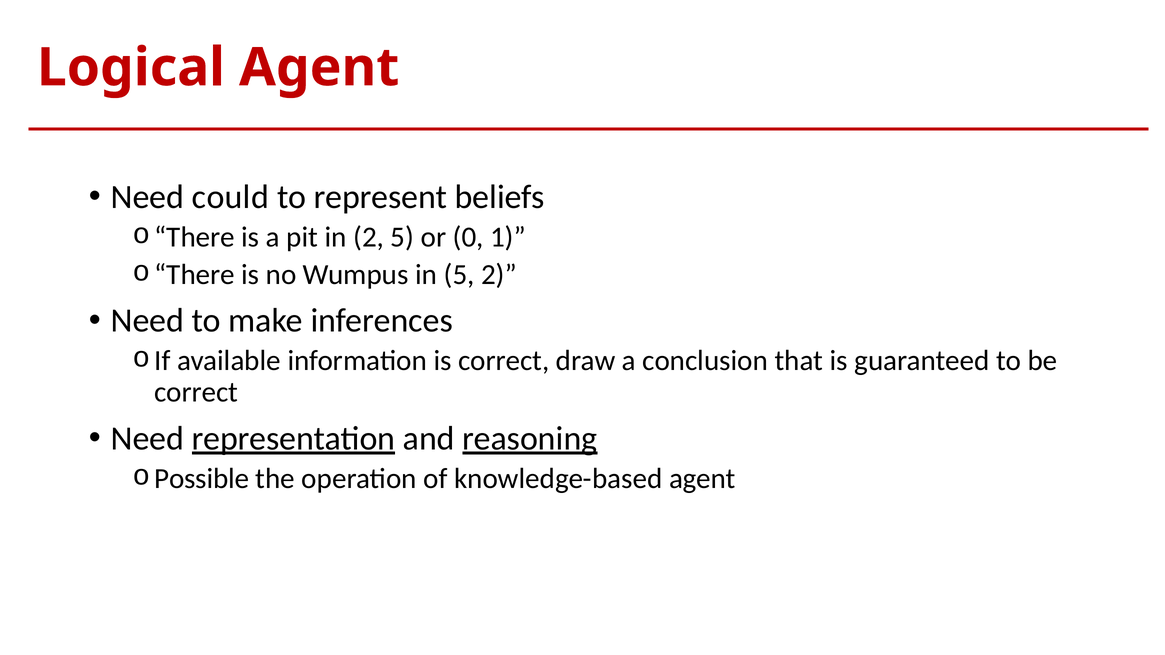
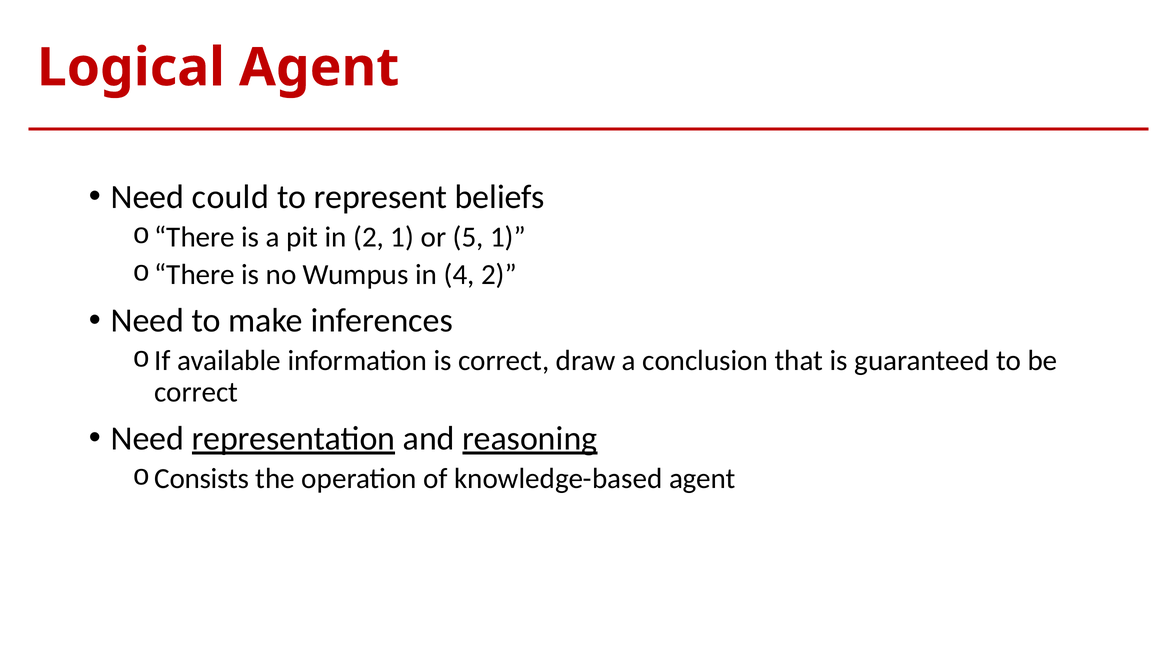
2 5: 5 -> 1
0: 0 -> 5
in 5: 5 -> 4
Possible: Possible -> Consists
